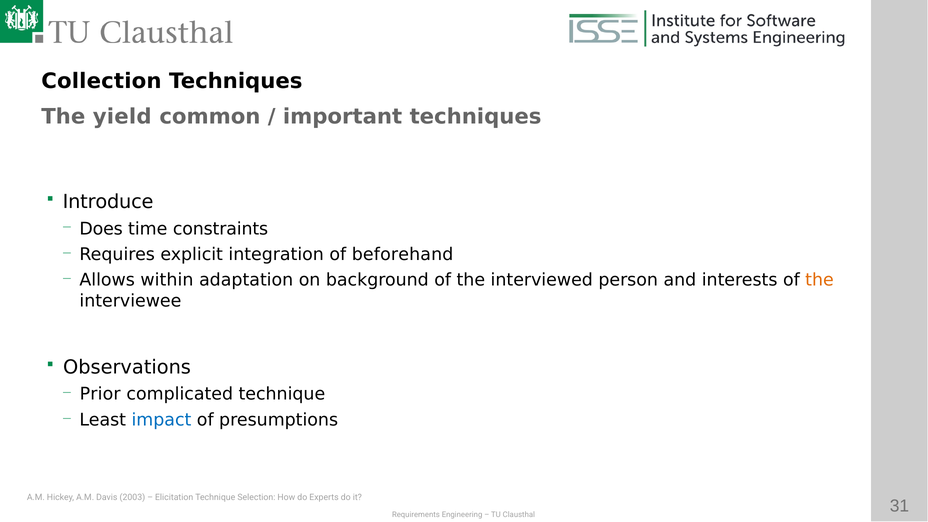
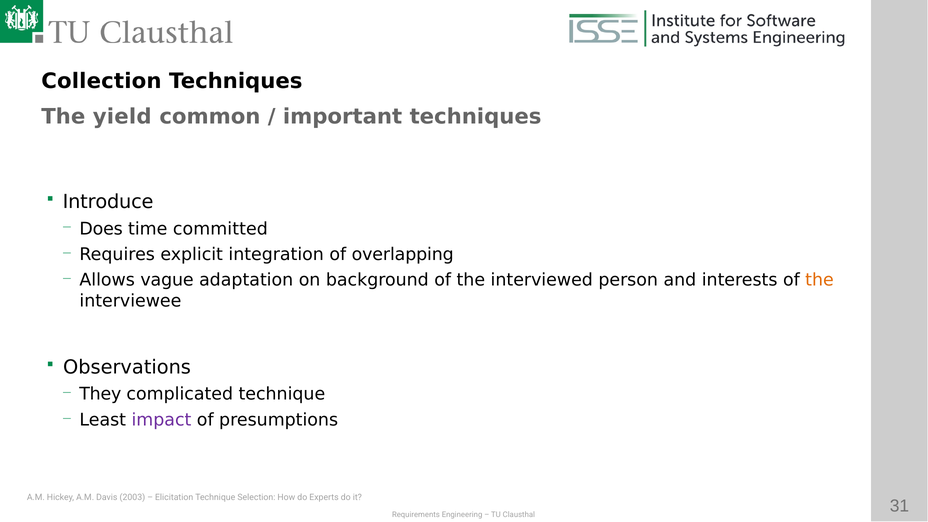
constraints: constraints -> committed
beforehand: beforehand -> overlapping
within: within -> vague
Prior: Prior -> They
impact colour: blue -> purple
